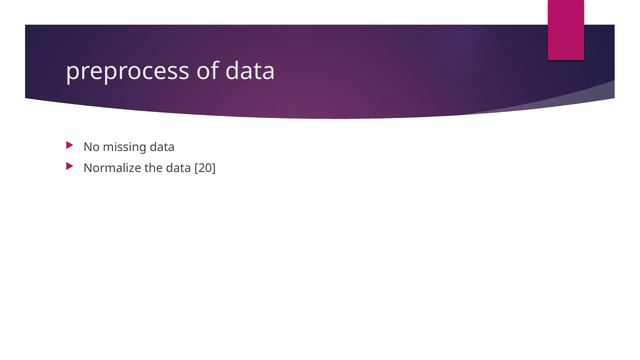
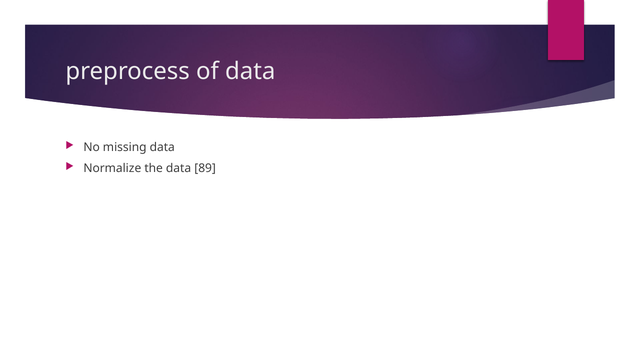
20: 20 -> 89
